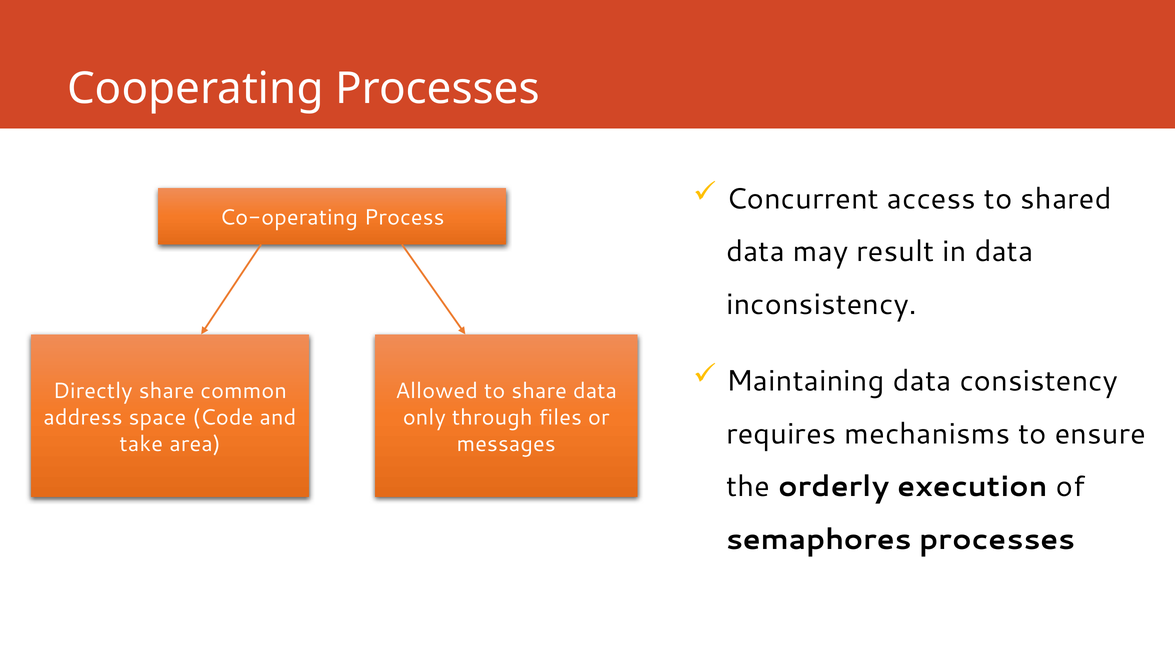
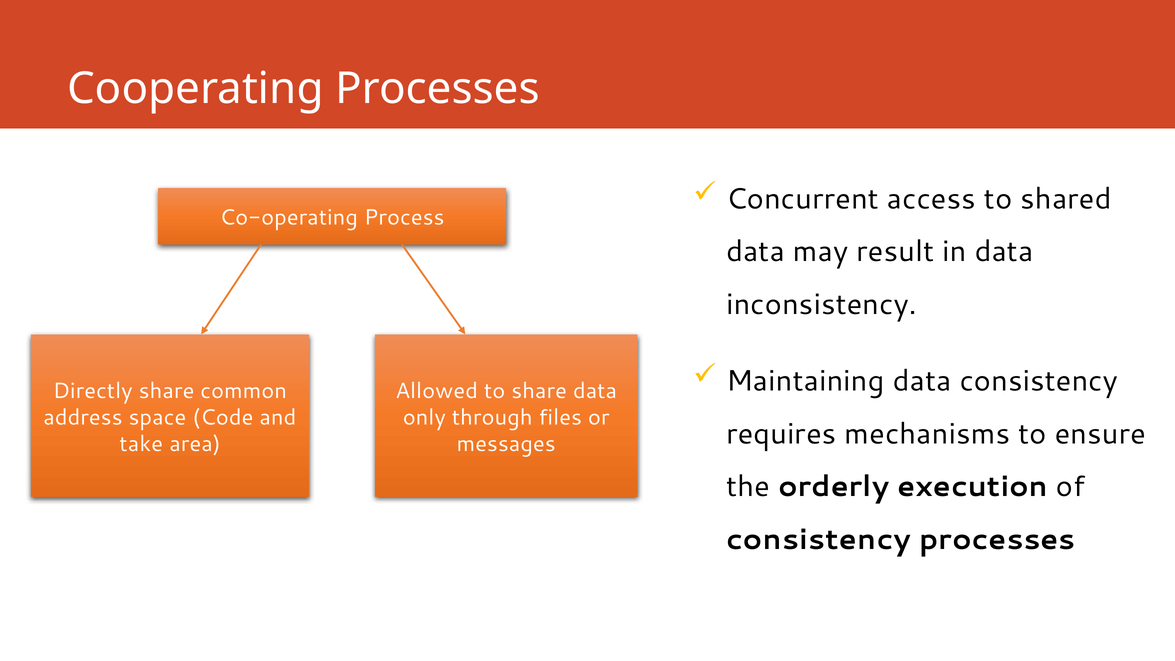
semaphores at (819, 540): semaphores -> consistency
